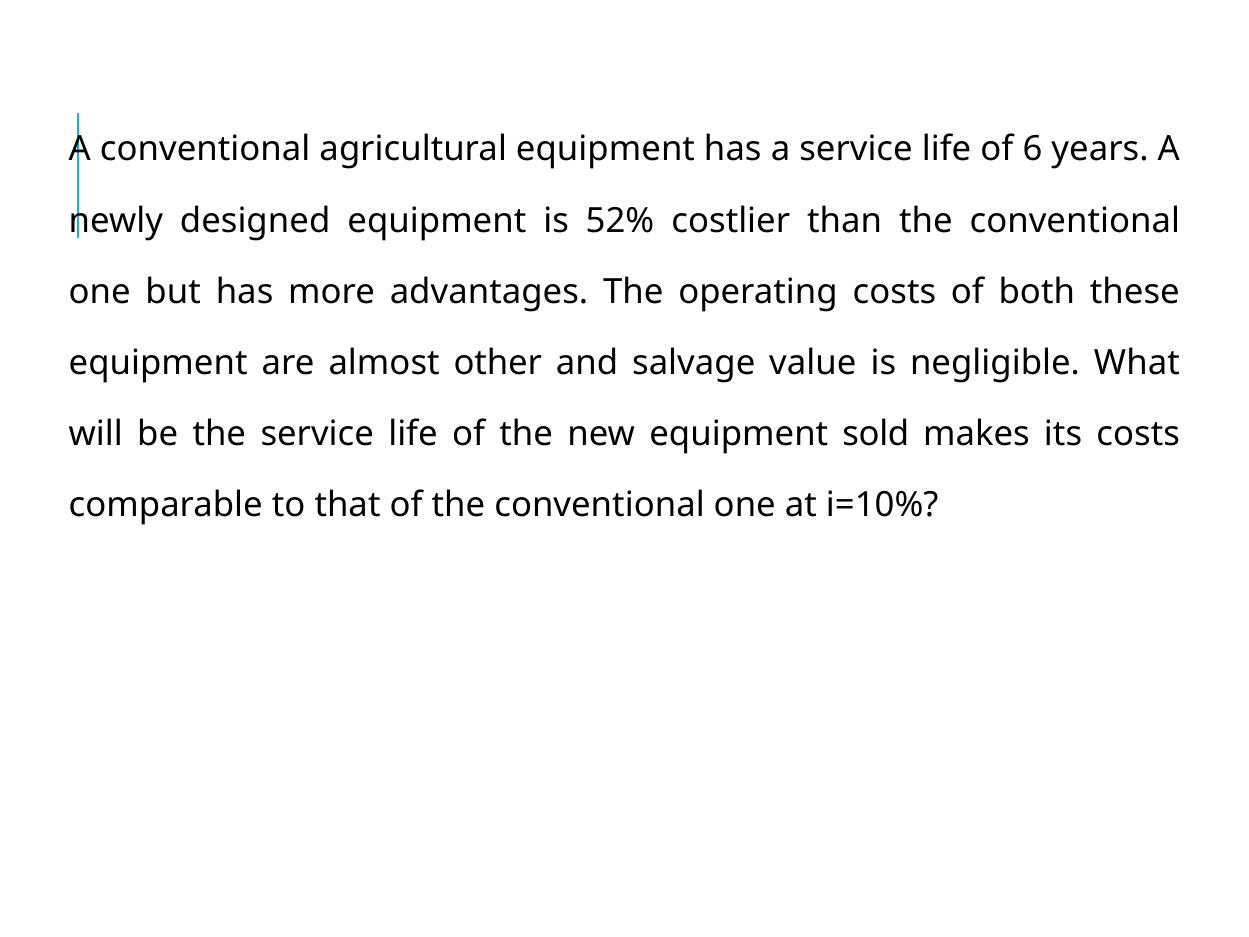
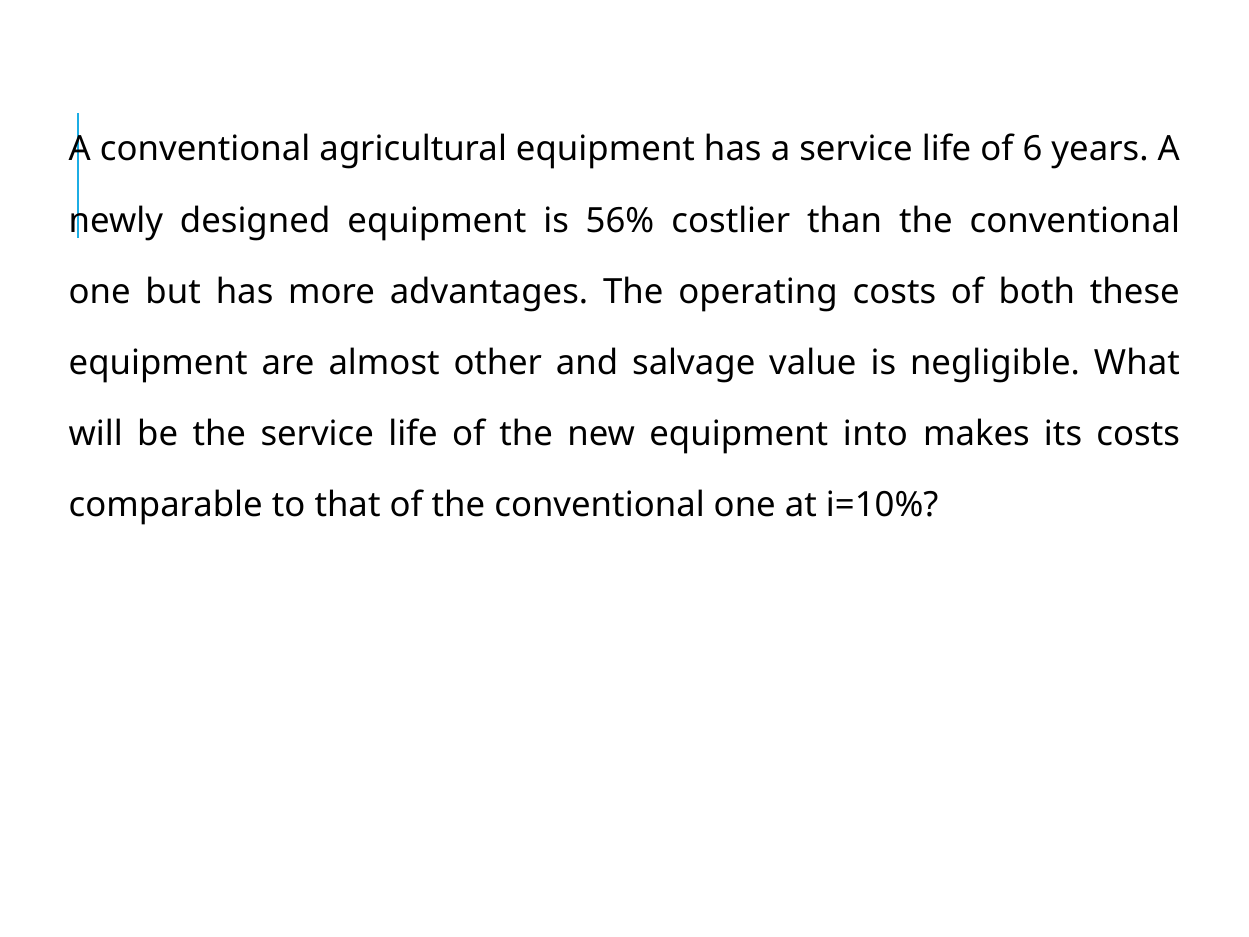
52%: 52% -> 56%
sold: sold -> into
